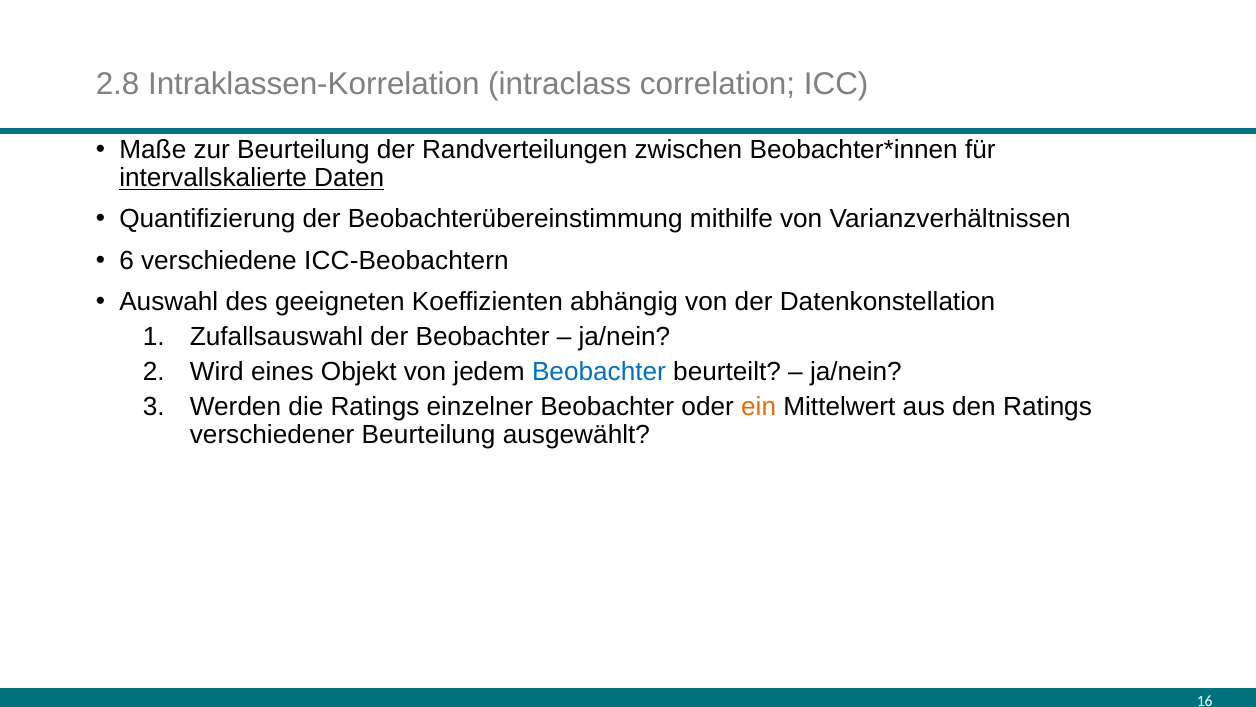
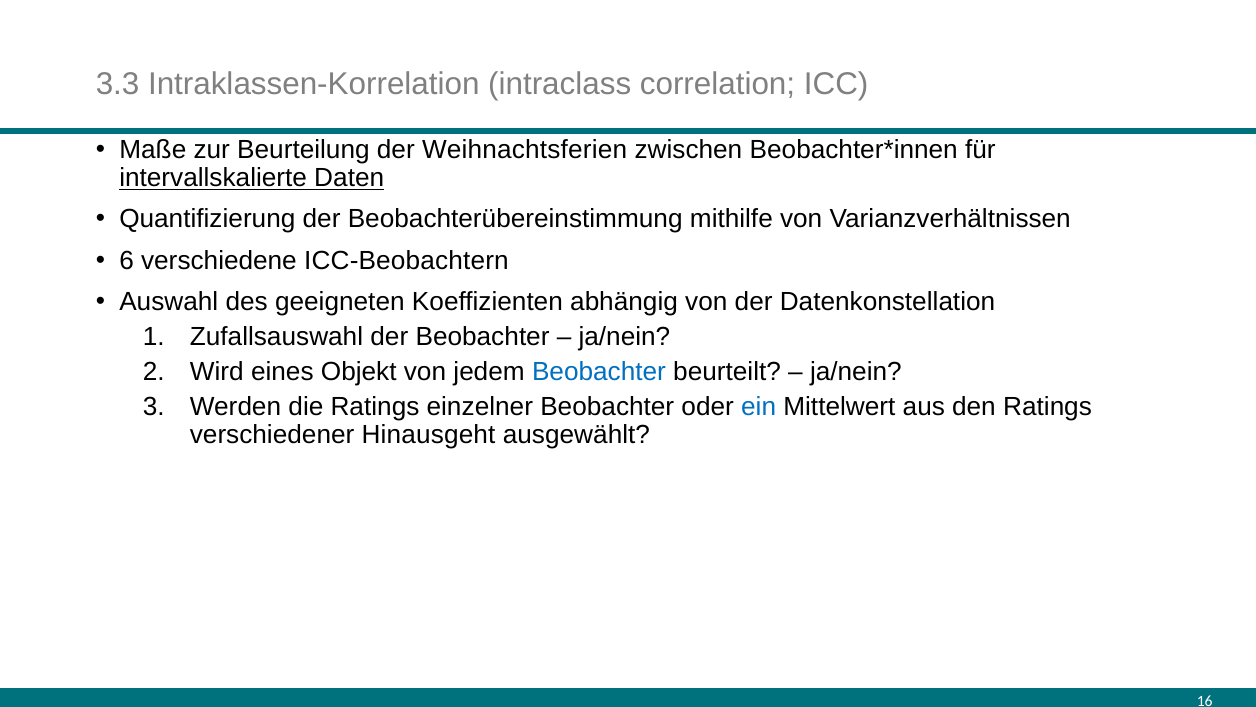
2.8: 2.8 -> 3.3
Randverteilungen: Randverteilungen -> Weihnachtsferien
ein colour: orange -> blue
verschiedener Beurteilung: Beurteilung -> Hinausgeht
